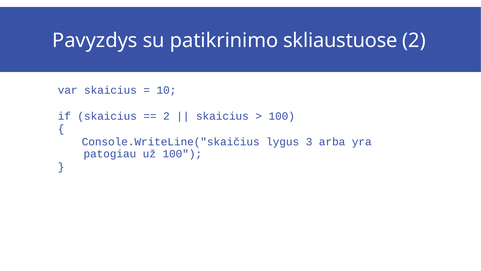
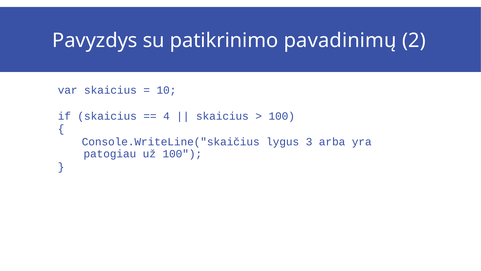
skliaustuose: skliaustuose -> pavadinimų
2 at (166, 116): 2 -> 4
